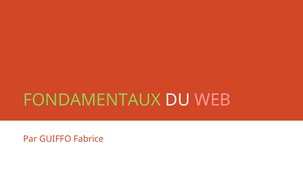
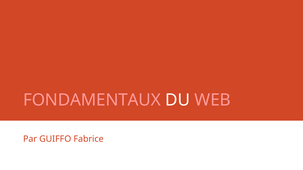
FONDAMENTAUX colour: light green -> pink
